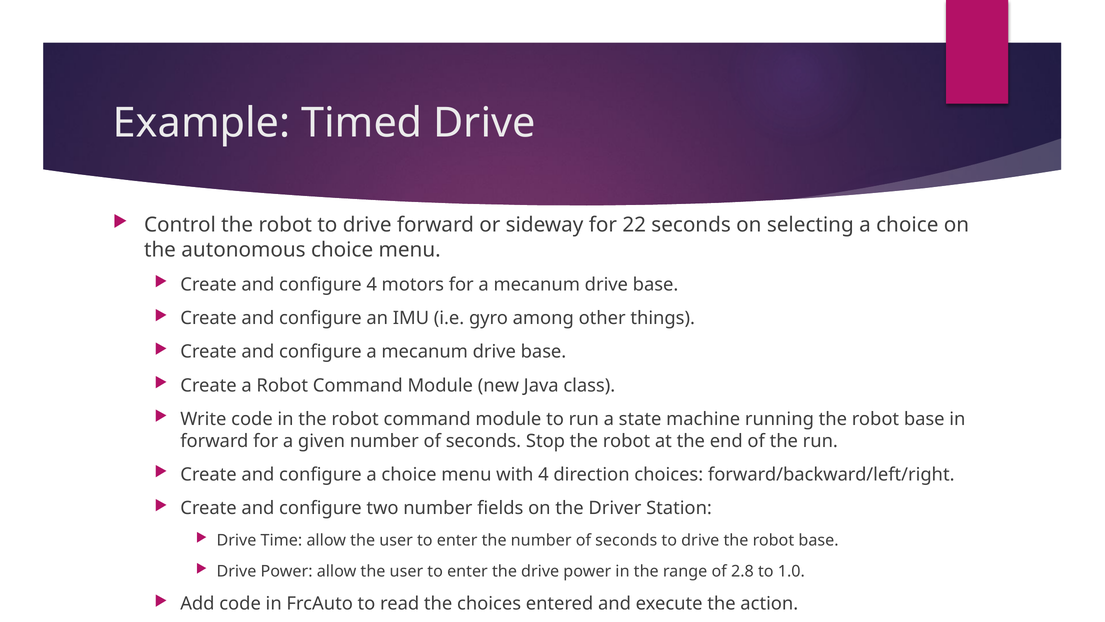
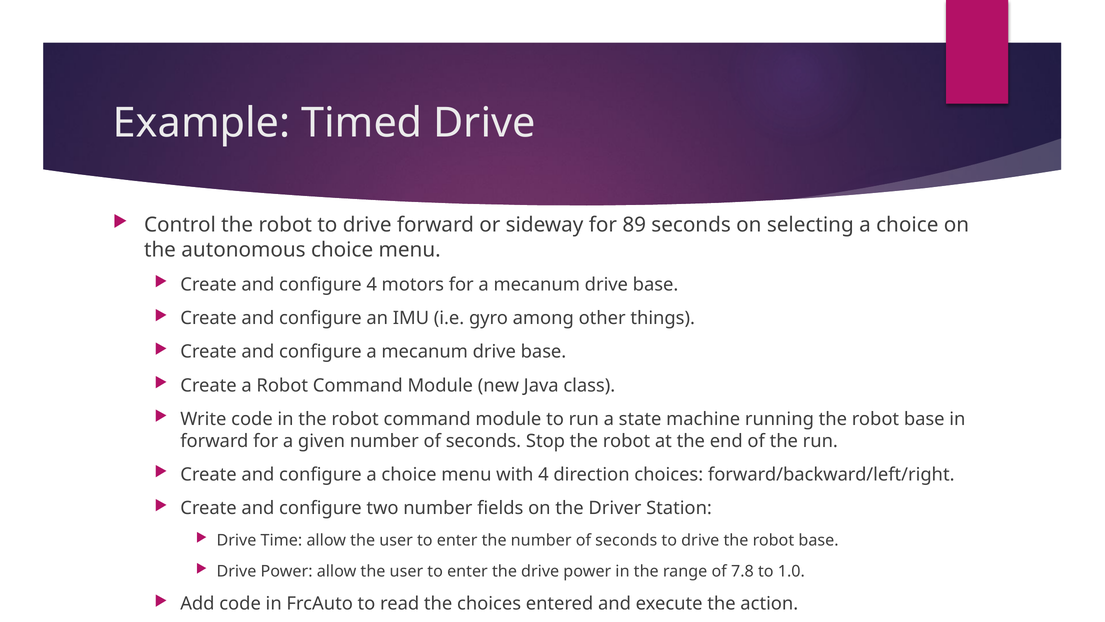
22: 22 -> 89
2.8: 2.8 -> 7.8
